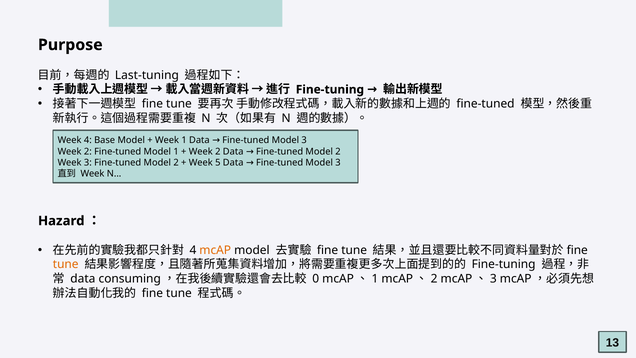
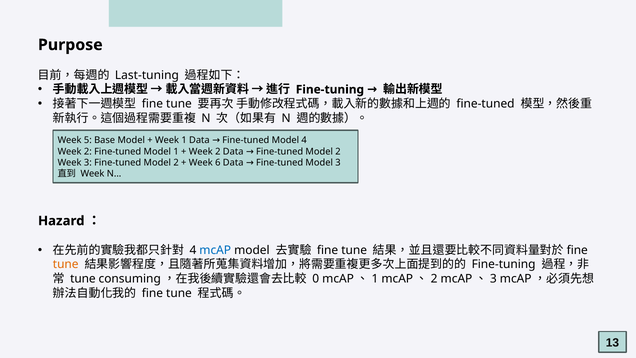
Week 4: 4 -> 5
3 at (304, 140): 3 -> 4
5: 5 -> 6
mcAP colour: orange -> blue
data at (83, 279): data -> tune
